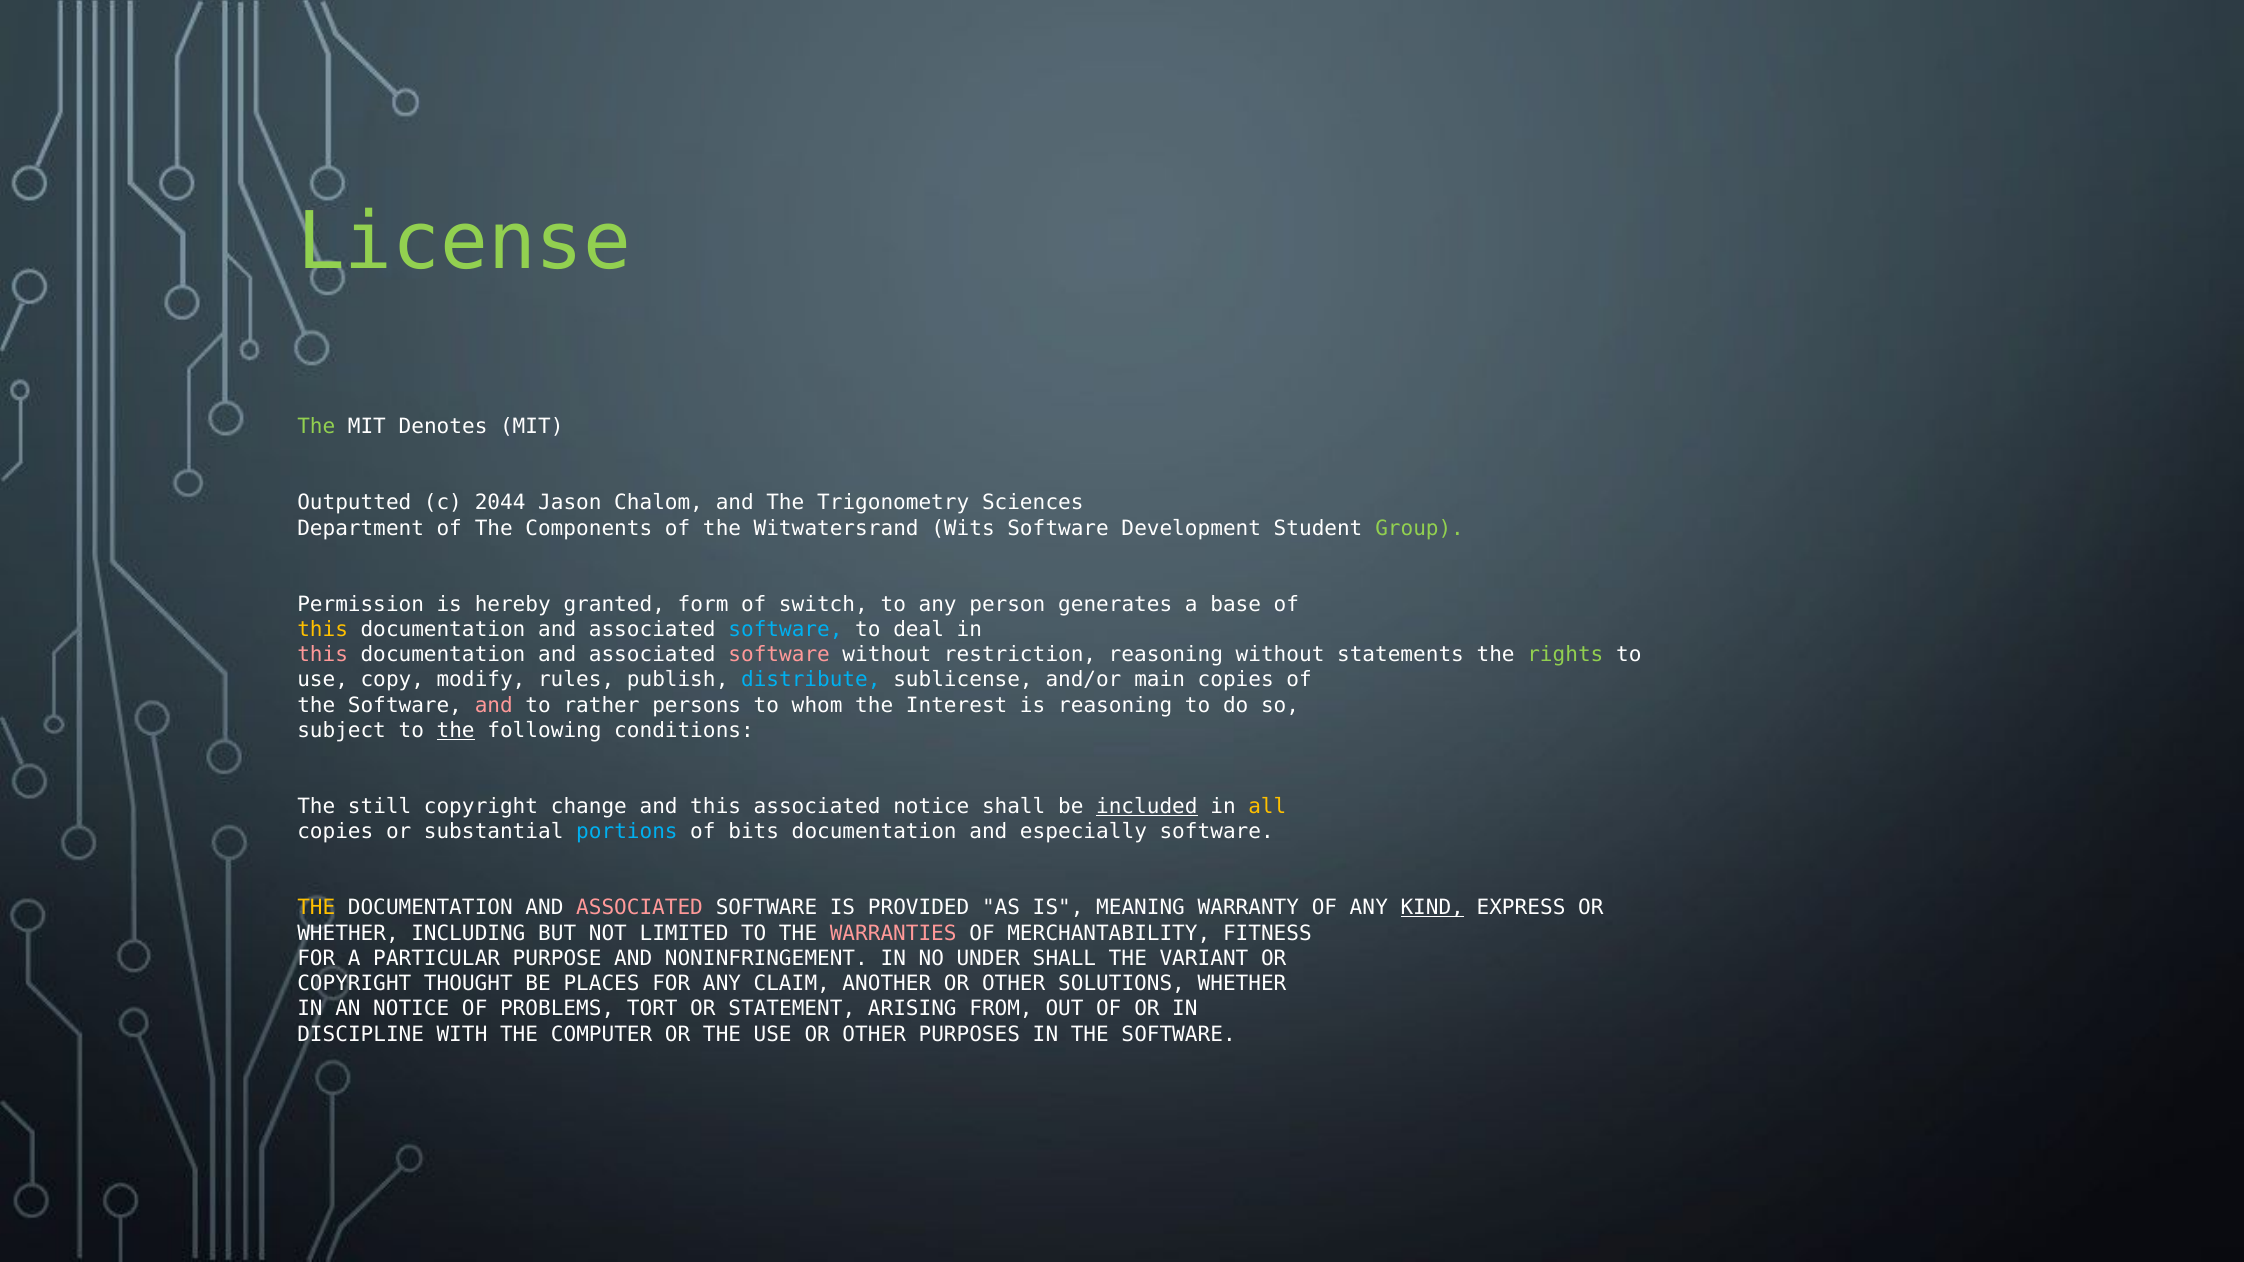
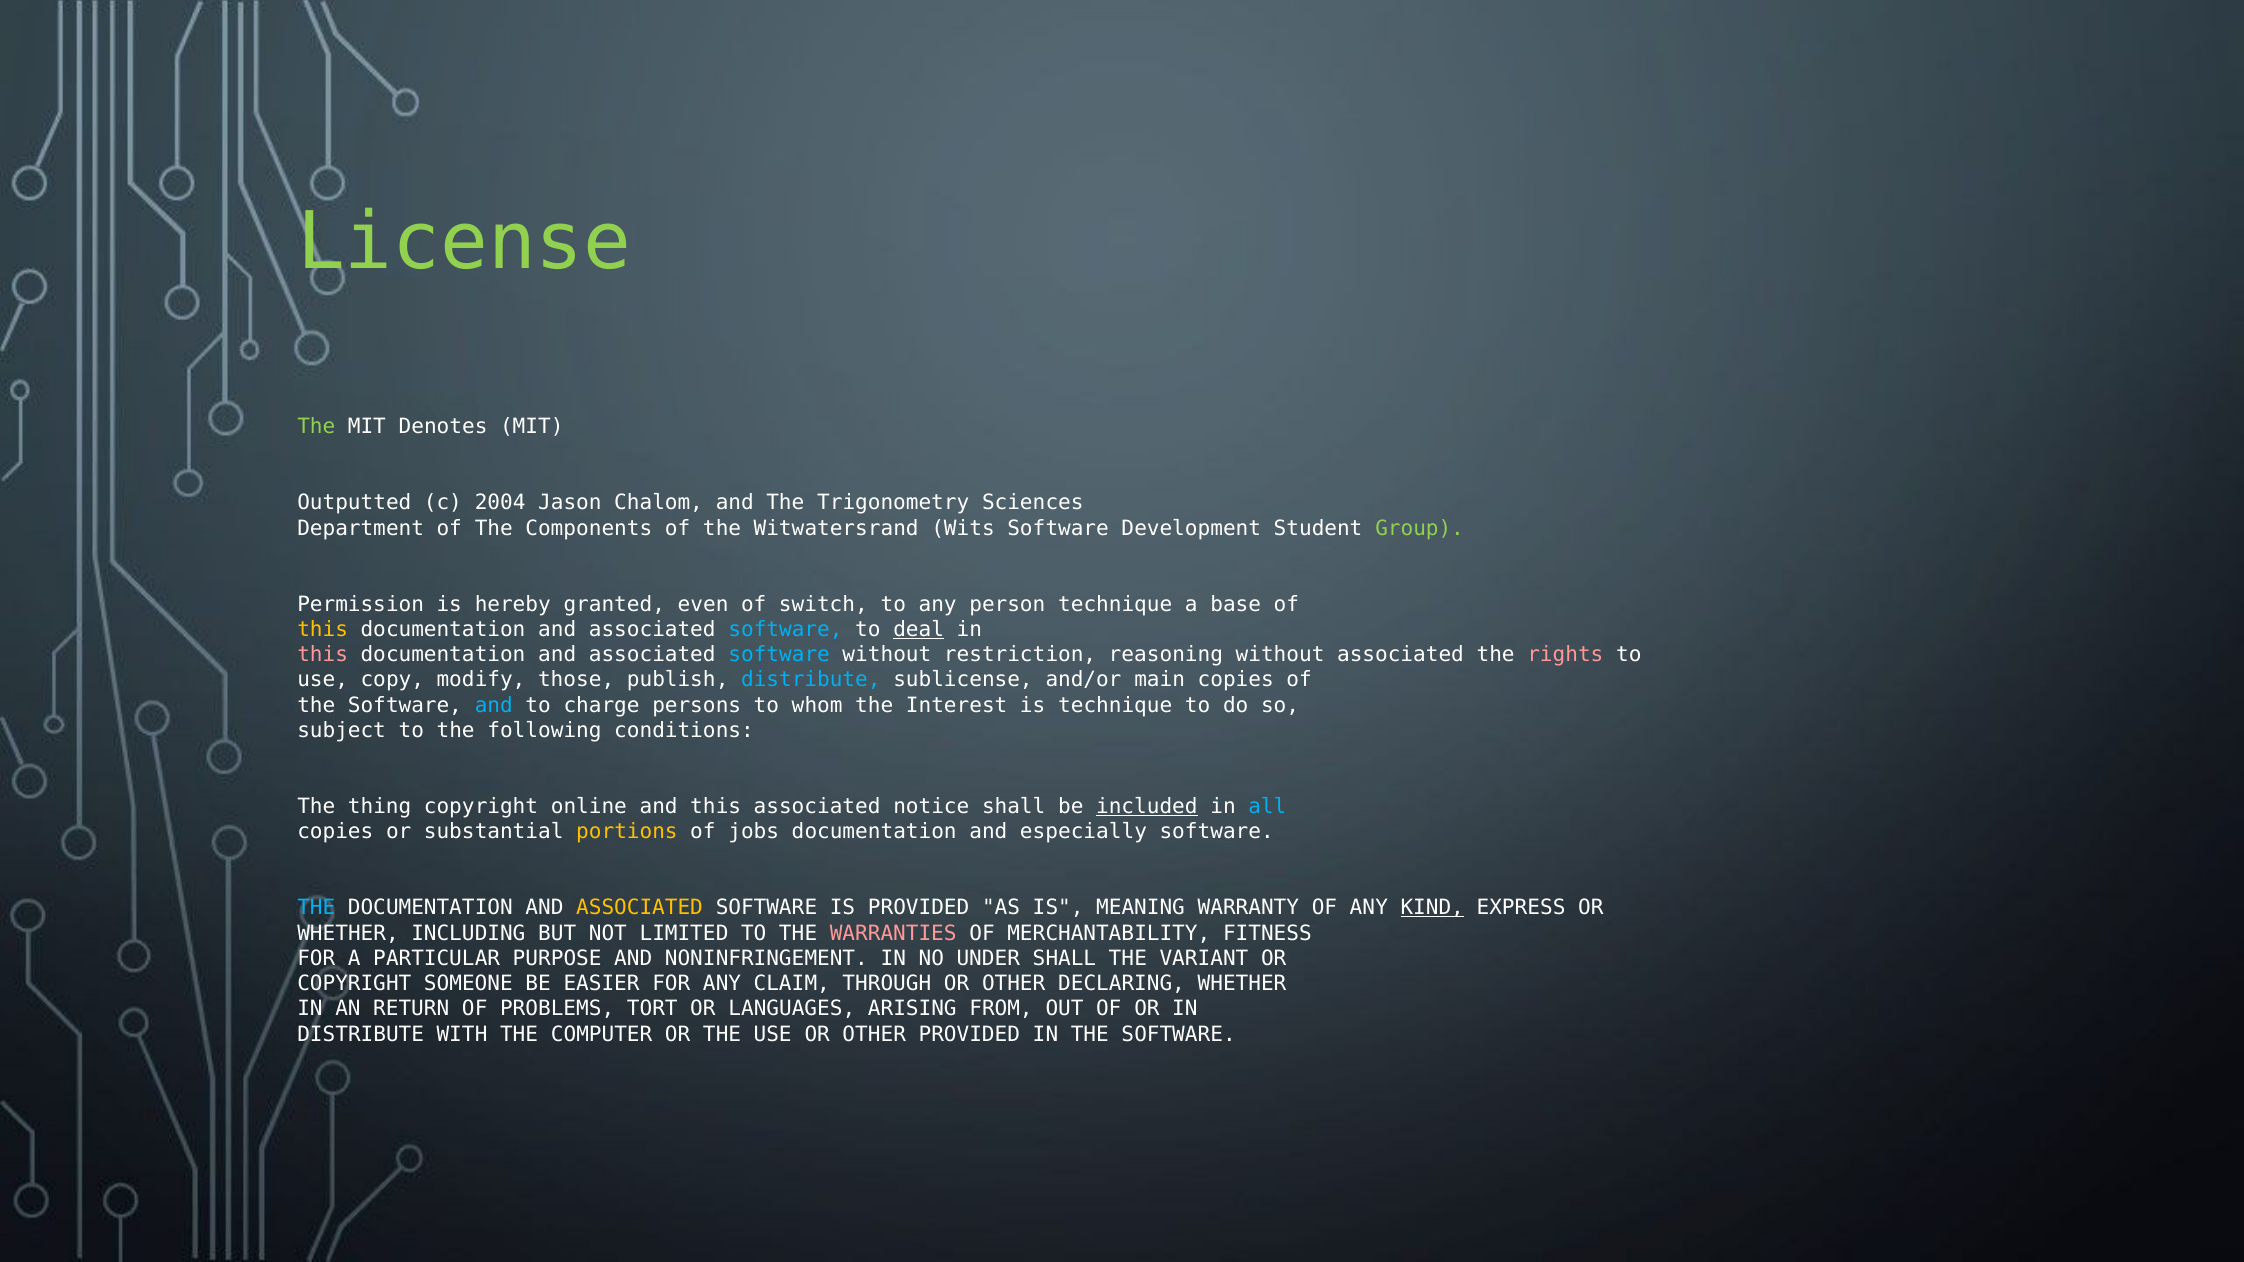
2044: 2044 -> 2004
form: form -> even
person generates: generates -> technique
deal underline: none -> present
software at (779, 655) colour: pink -> light blue
without statements: statements -> associated
rights colour: light green -> pink
rules: rules -> those
and at (494, 705) colour: pink -> light blue
rather: rather -> charge
is reasoning: reasoning -> technique
the at (456, 731) underline: present -> none
still: still -> thing
change: change -> online
all colour: yellow -> light blue
portions colour: light blue -> yellow
bits: bits -> jobs
THE at (316, 908) colour: yellow -> light blue
ASSOCIATED at (640, 908) colour: pink -> yellow
THOUGHT: THOUGHT -> SOMEONE
PLACES: PLACES -> EASIER
ANOTHER: ANOTHER -> THROUGH
SOLUTIONS: SOLUTIONS -> DECLARING
AN NOTICE: NOTICE -> RETURN
STATEMENT: STATEMENT -> LANGUAGES
DISCIPLINE at (361, 1035): DISCIPLINE -> DISTRIBUTE
OTHER PURPOSES: PURPOSES -> PROVIDED
